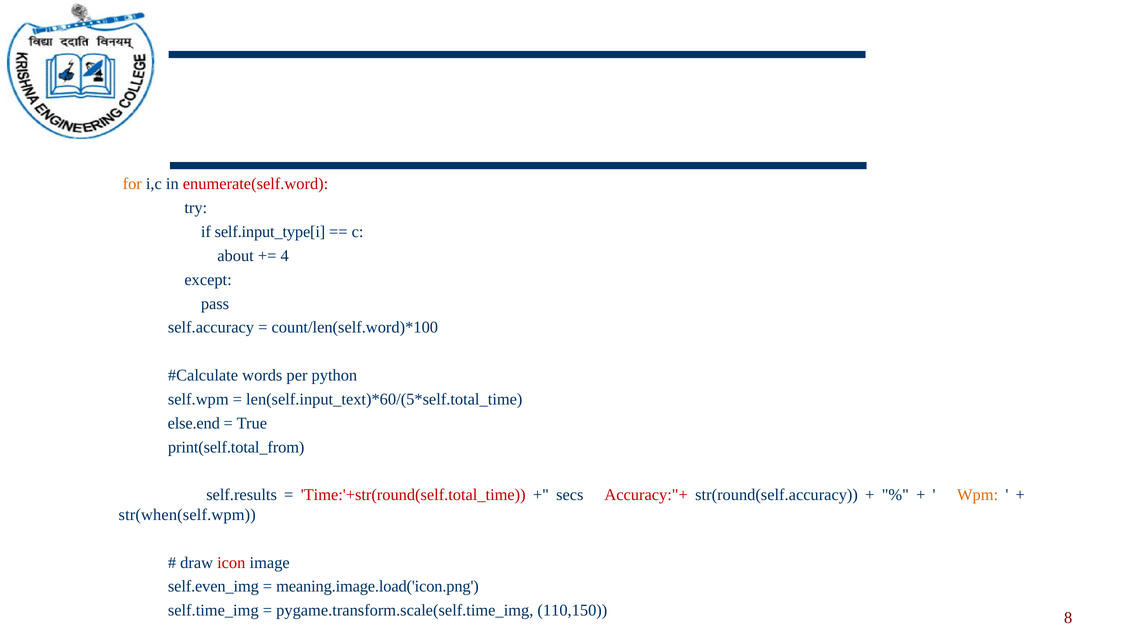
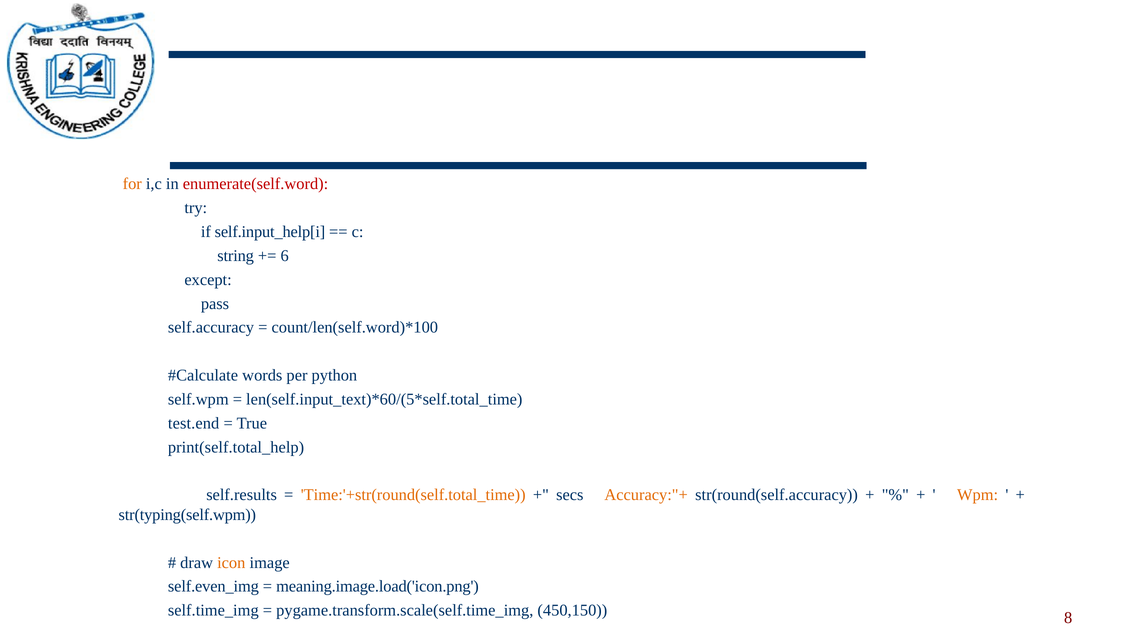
self.input_type[i: self.input_type[i -> self.input_help[i
about: about -> string
4: 4 -> 6
else.end: else.end -> test.end
print(self.total_from: print(self.total_from -> print(self.total_help
Time:'+str(round(self.total_time colour: red -> orange
Accuracy:"+ colour: red -> orange
str(when(self.wpm: str(when(self.wpm -> str(typing(self.wpm
icon colour: red -> orange
110,150: 110,150 -> 450,150
